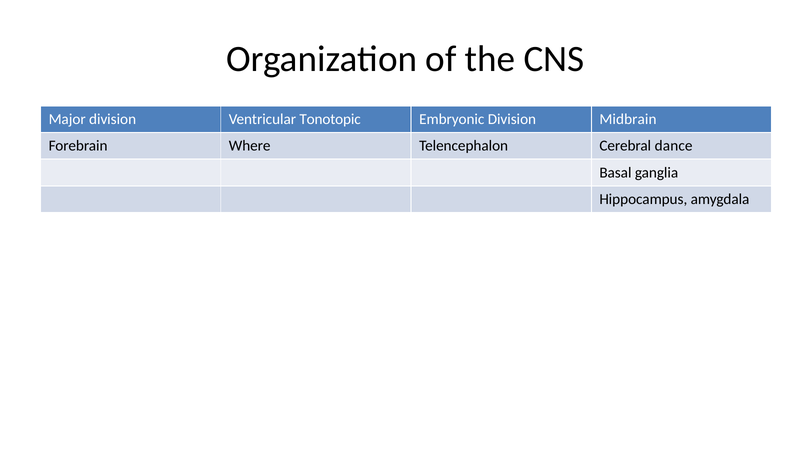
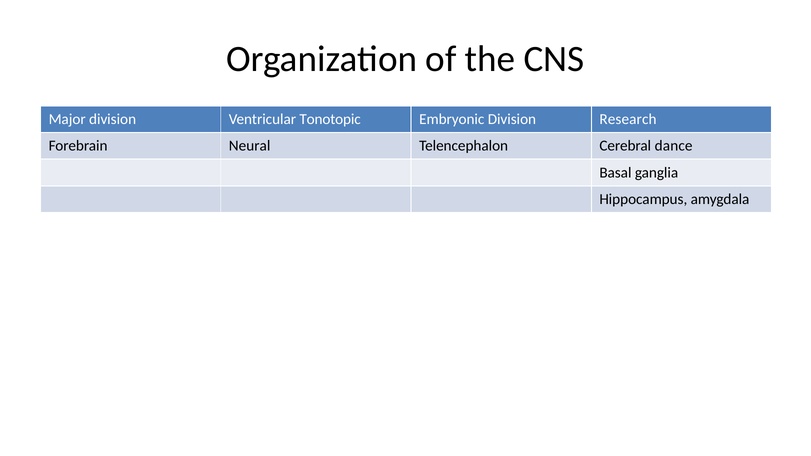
Midbrain: Midbrain -> Research
Where: Where -> Neural
